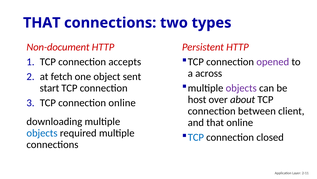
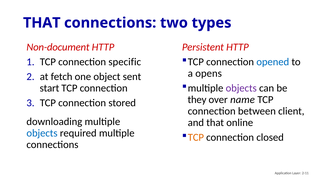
opened colour: purple -> blue
accepts: accepts -> specific
across: across -> opens
host: host -> they
about: about -> name
connection online: online -> stored
TCP at (196, 137) colour: blue -> orange
